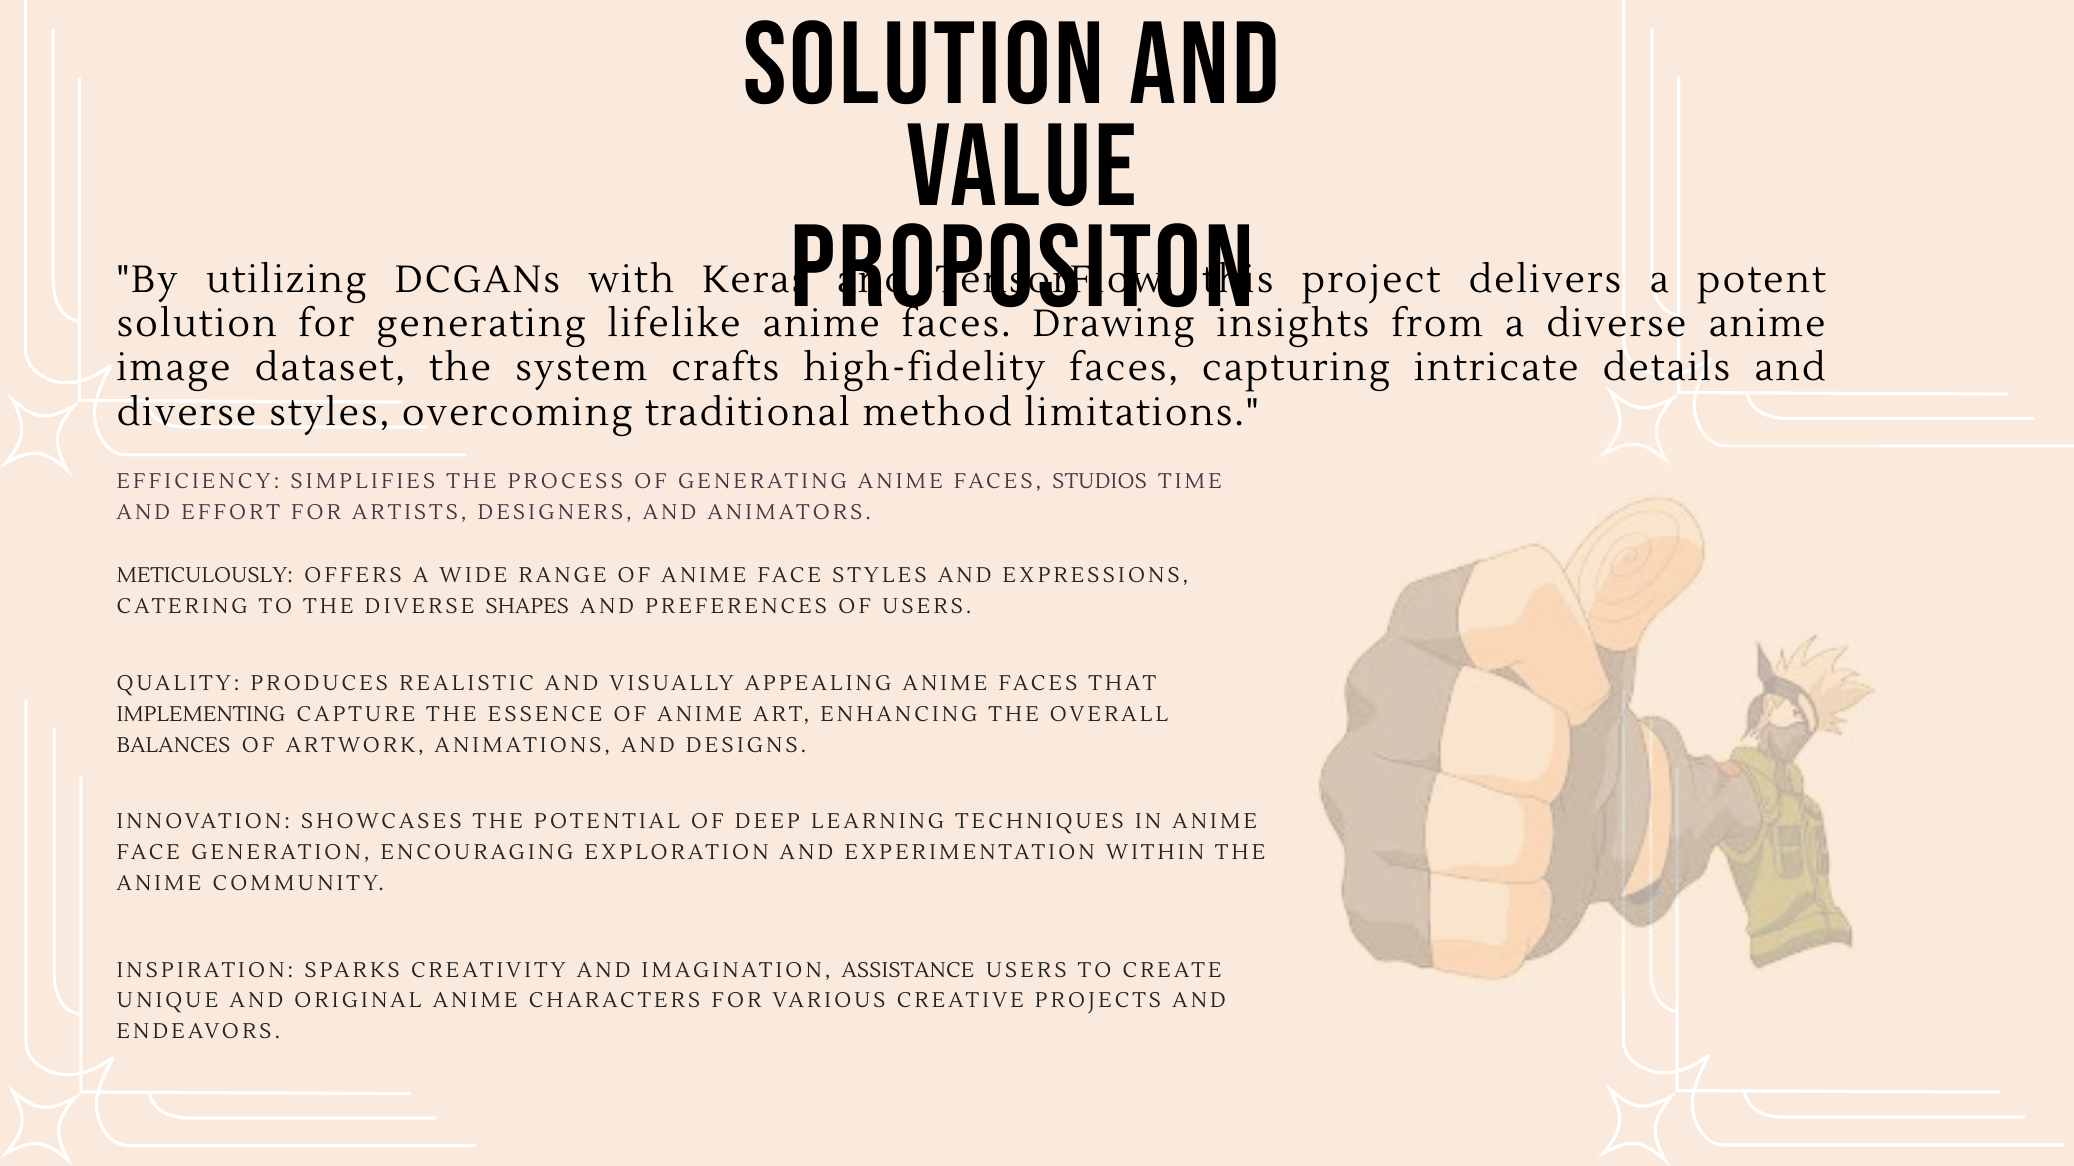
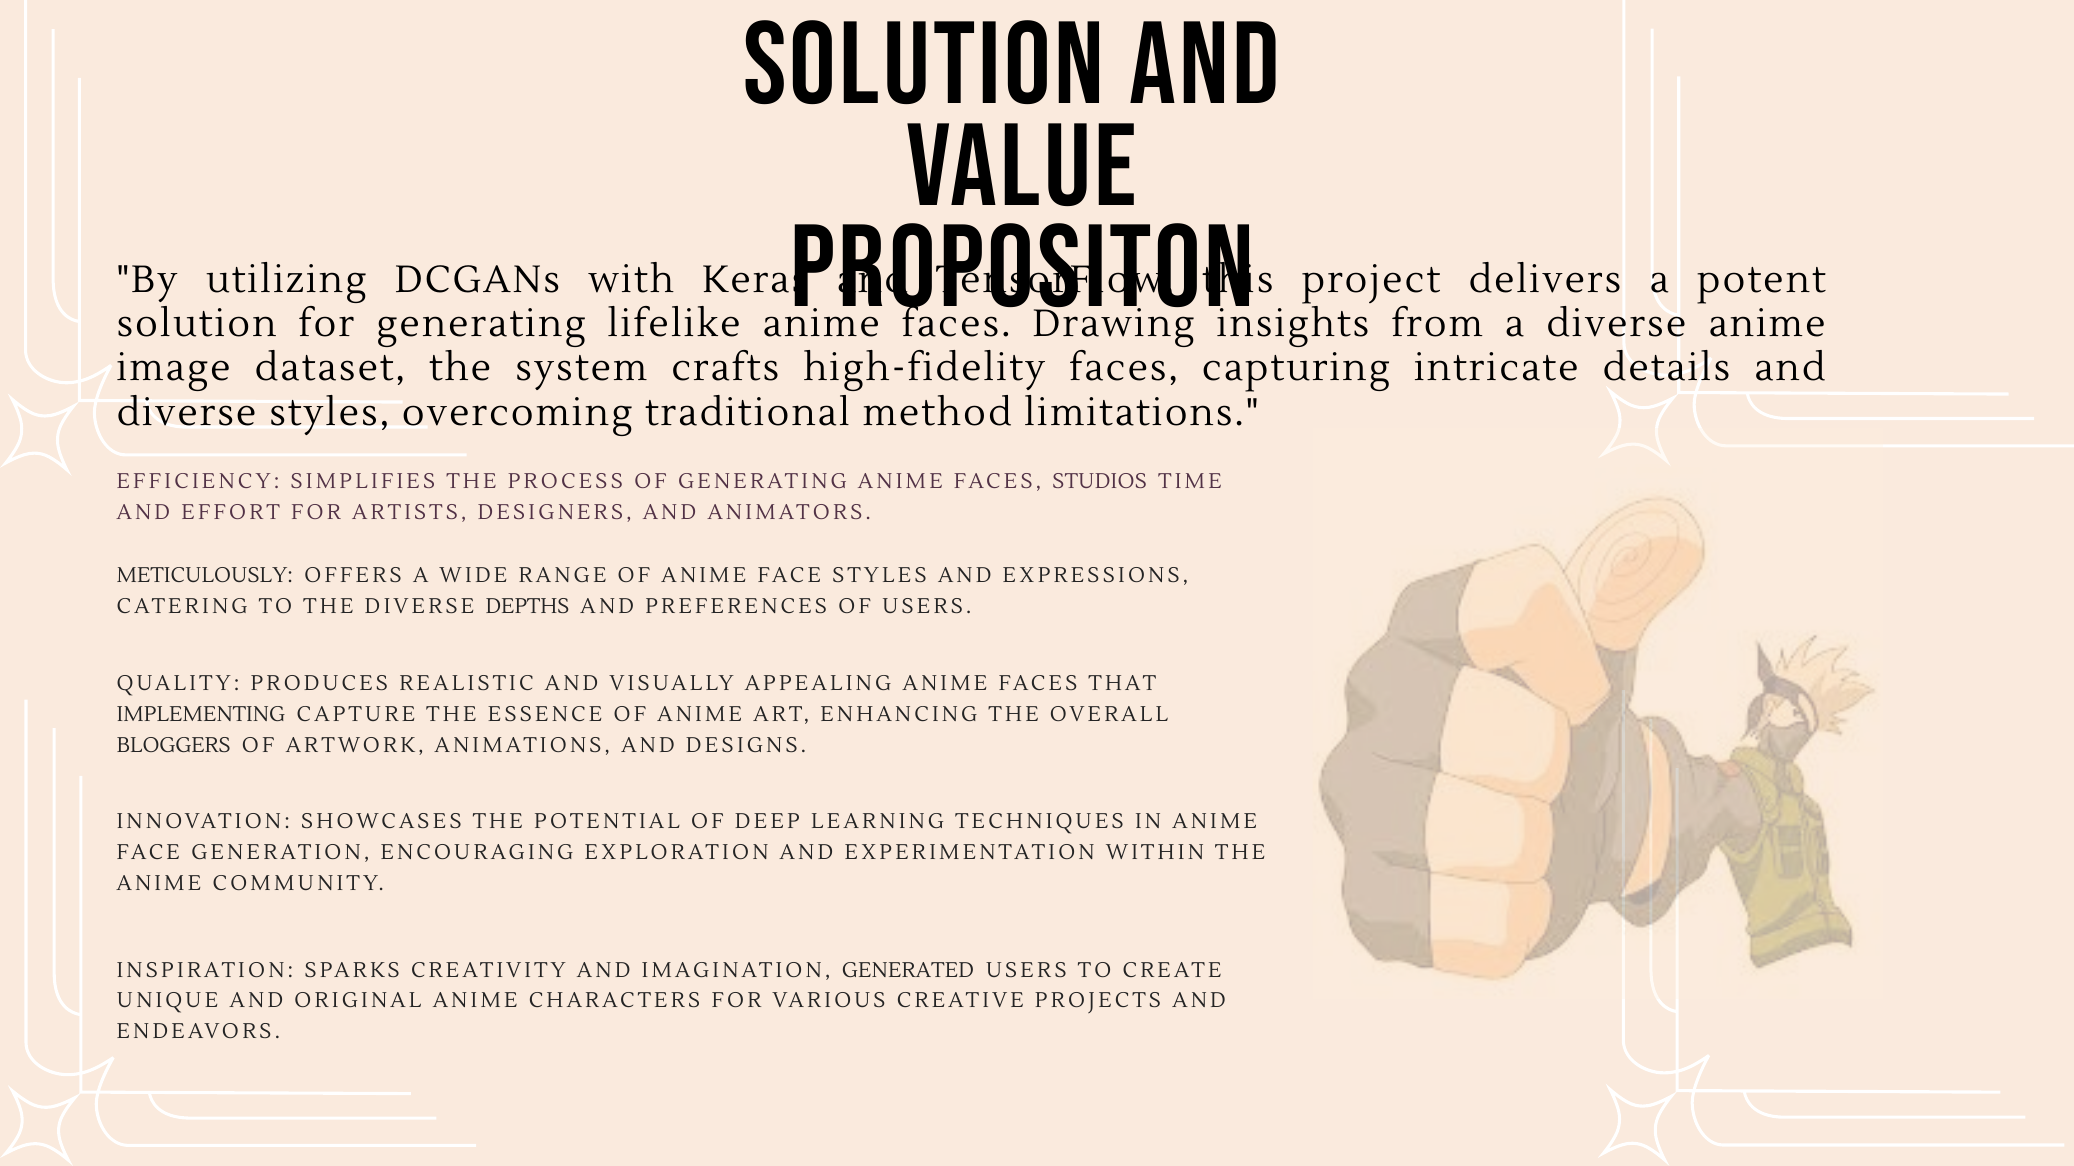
SHAPES: SHAPES -> DEPTHS
BALANCES: BALANCES -> BLOGGERS
ASSISTANCE: ASSISTANCE -> GENERATED
